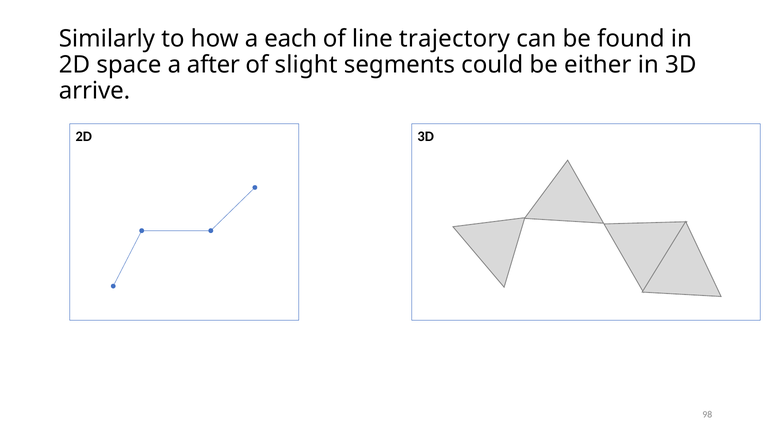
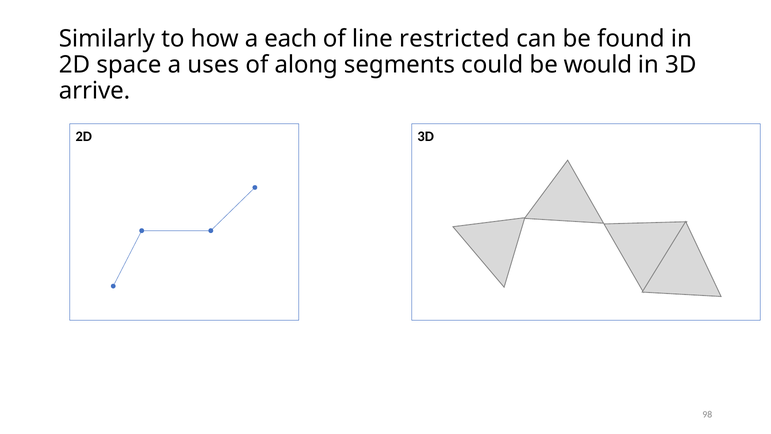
trajectory: trajectory -> restricted
after: after -> uses
slight: slight -> along
either: either -> would
